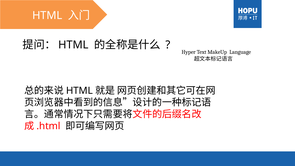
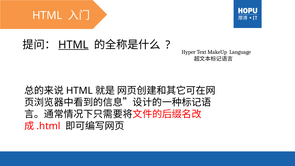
HTML at (73, 45) underline: none -> present
